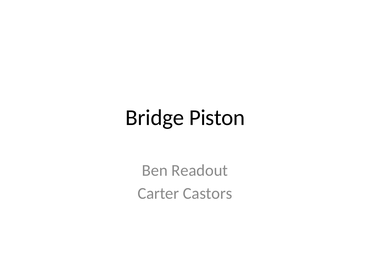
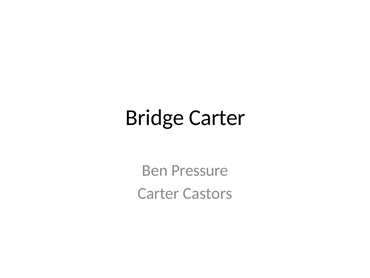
Bridge Piston: Piston -> Carter
Readout: Readout -> Pressure
